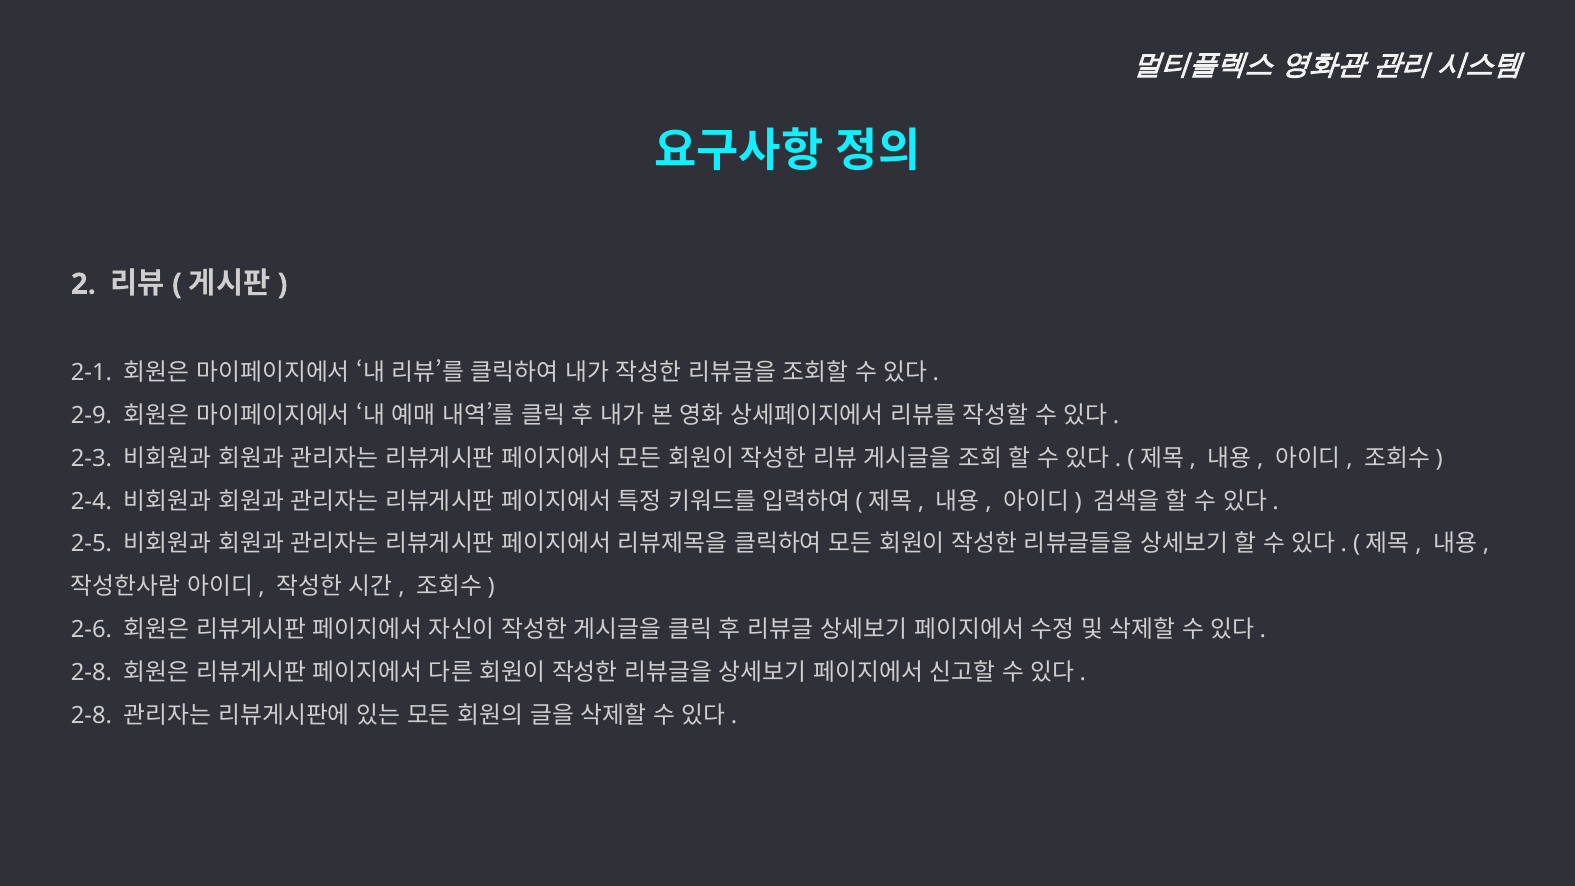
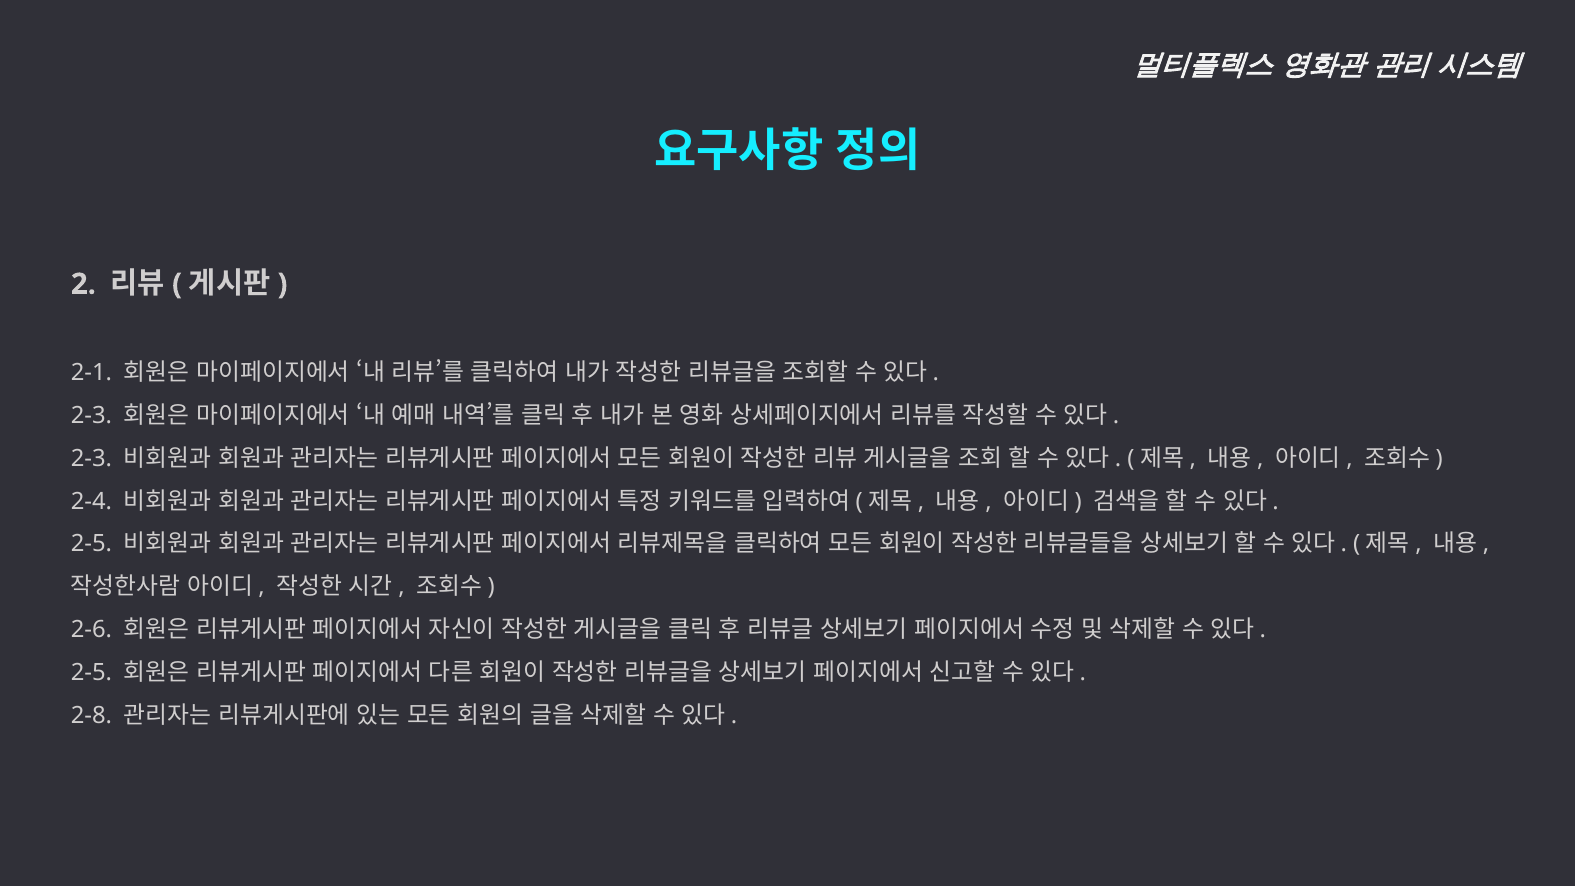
2-9 at (91, 416): 2-9 -> 2-3
2-8 at (91, 673): 2-8 -> 2-5
